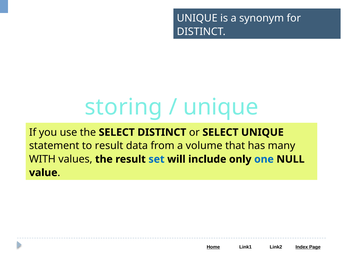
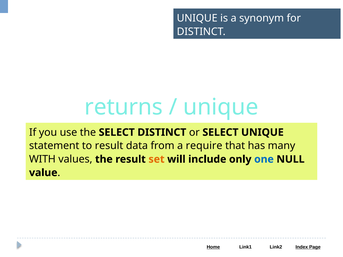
storing: storing -> returns
volume: volume -> require
set colour: blue -> orange
